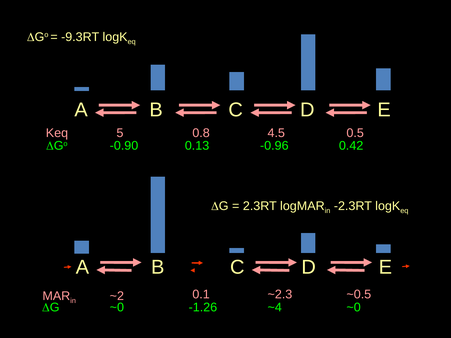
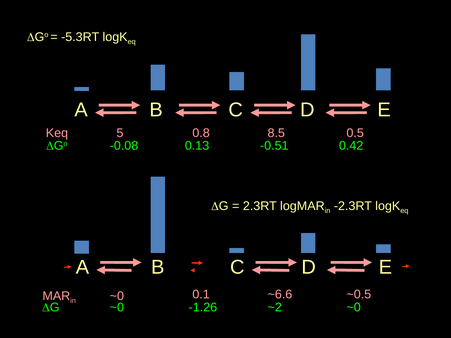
-9.3RT: -9.3RT -> -5.3RT
4.5: 4.5 -> 8.5
-0.90: -0.90 -> -0.08
-0.96: -0.96 -> -0.51
~2.3: ~2.3 -> ~6.6
~2 at (117, 296): ~2 -> ~0
~4: ~4 -> ~2
